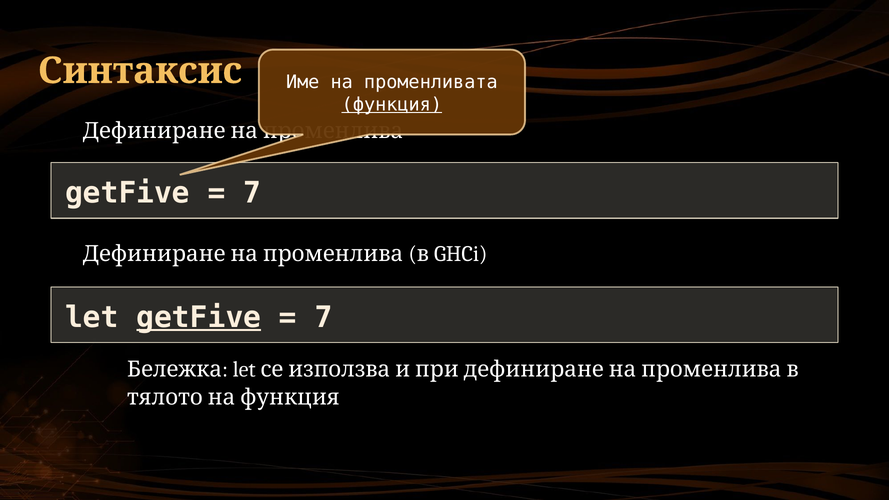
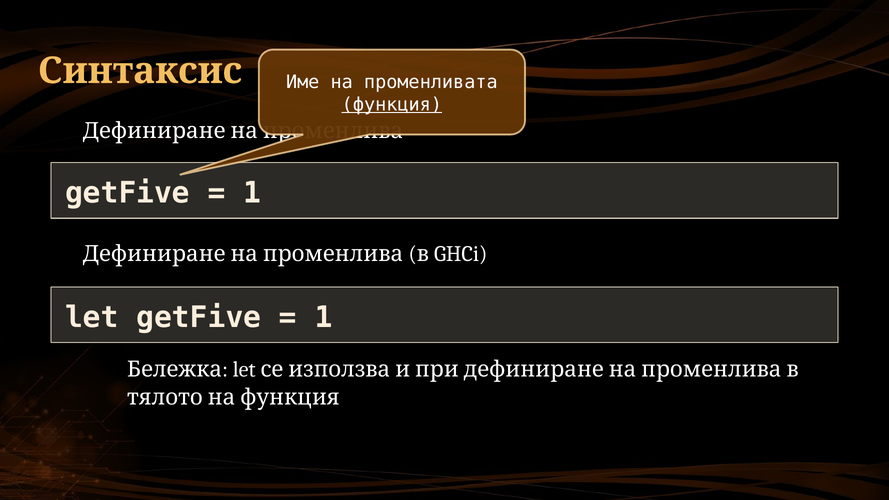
7 at (252, 193): 7 -> 1
getFive at (199, 317) underline: present -> none
7 at (324, 317): 7 -> 1
